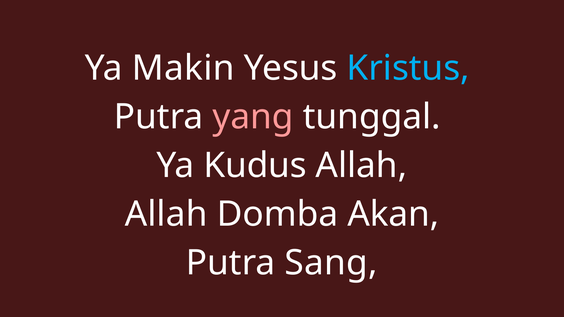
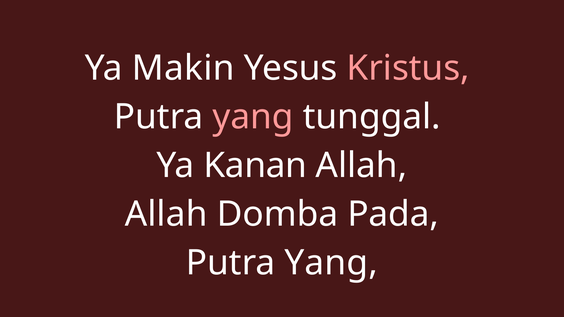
Kristus colour: light blue -> pink
Kudus: Kudus -> Kanan
Akan: Akan -> Pada
Sang at (331, 263): Sang -> Yang
